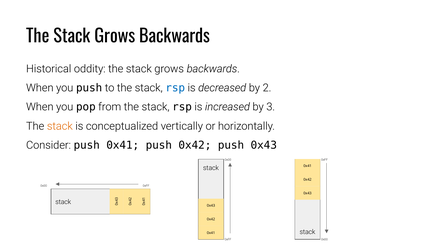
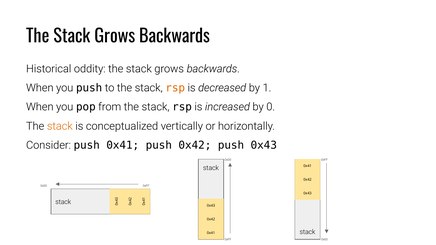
rsp at (175, 88) colour: blue -> orange
by 2: 2 -> 1
by 3: 3 -> 0
